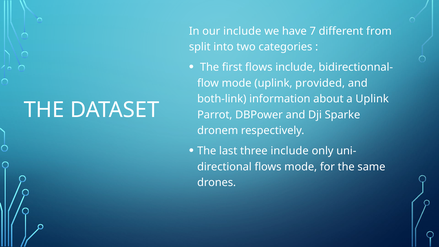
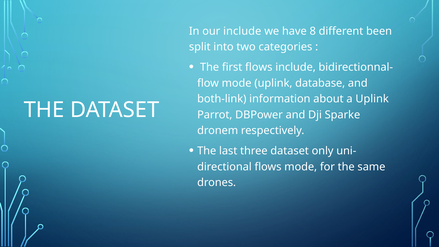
7: 7 -> 8
from: from -> been
provided: provided -> database
three include: include -> dataset
